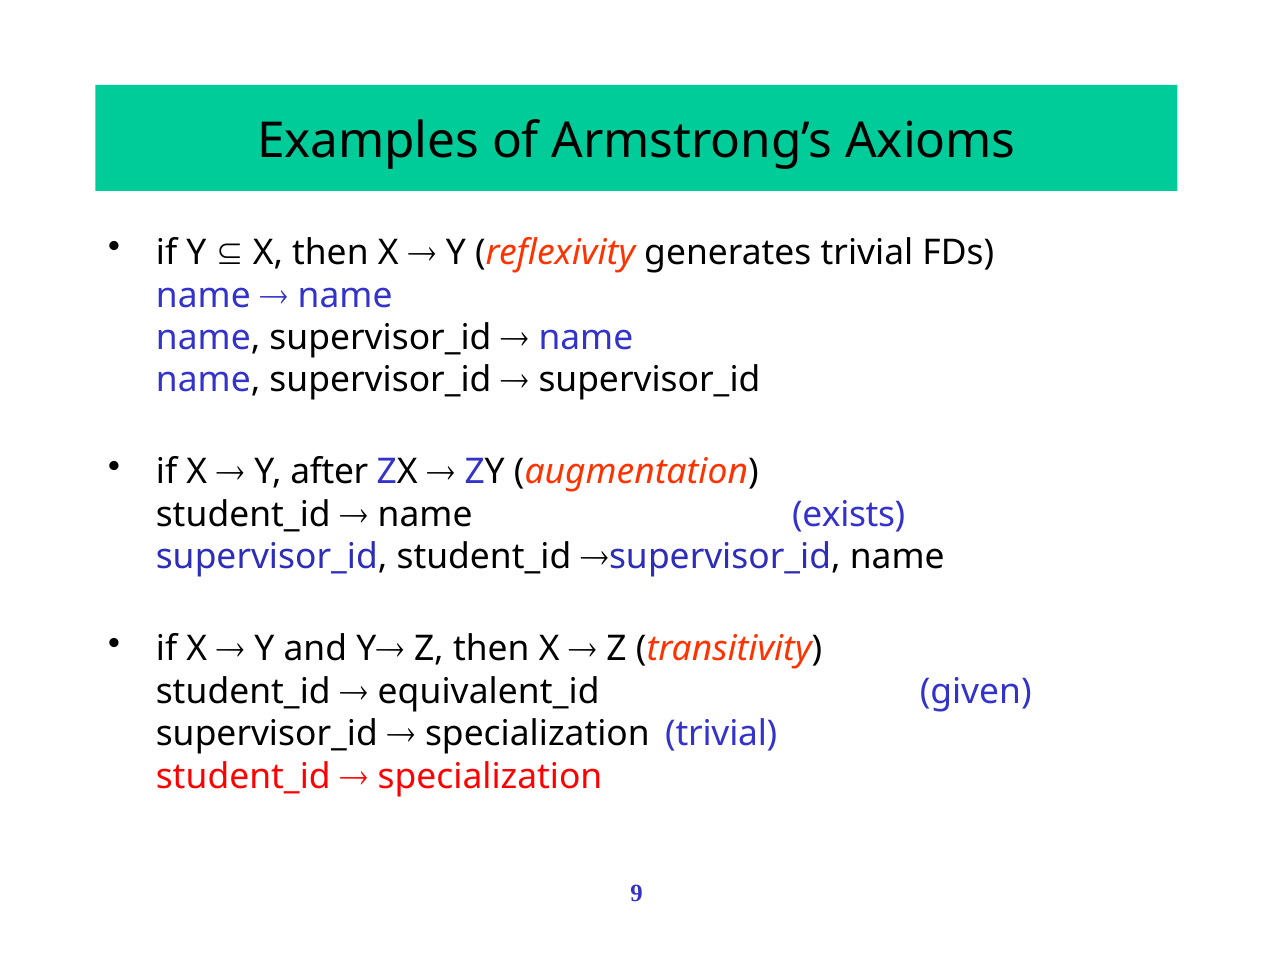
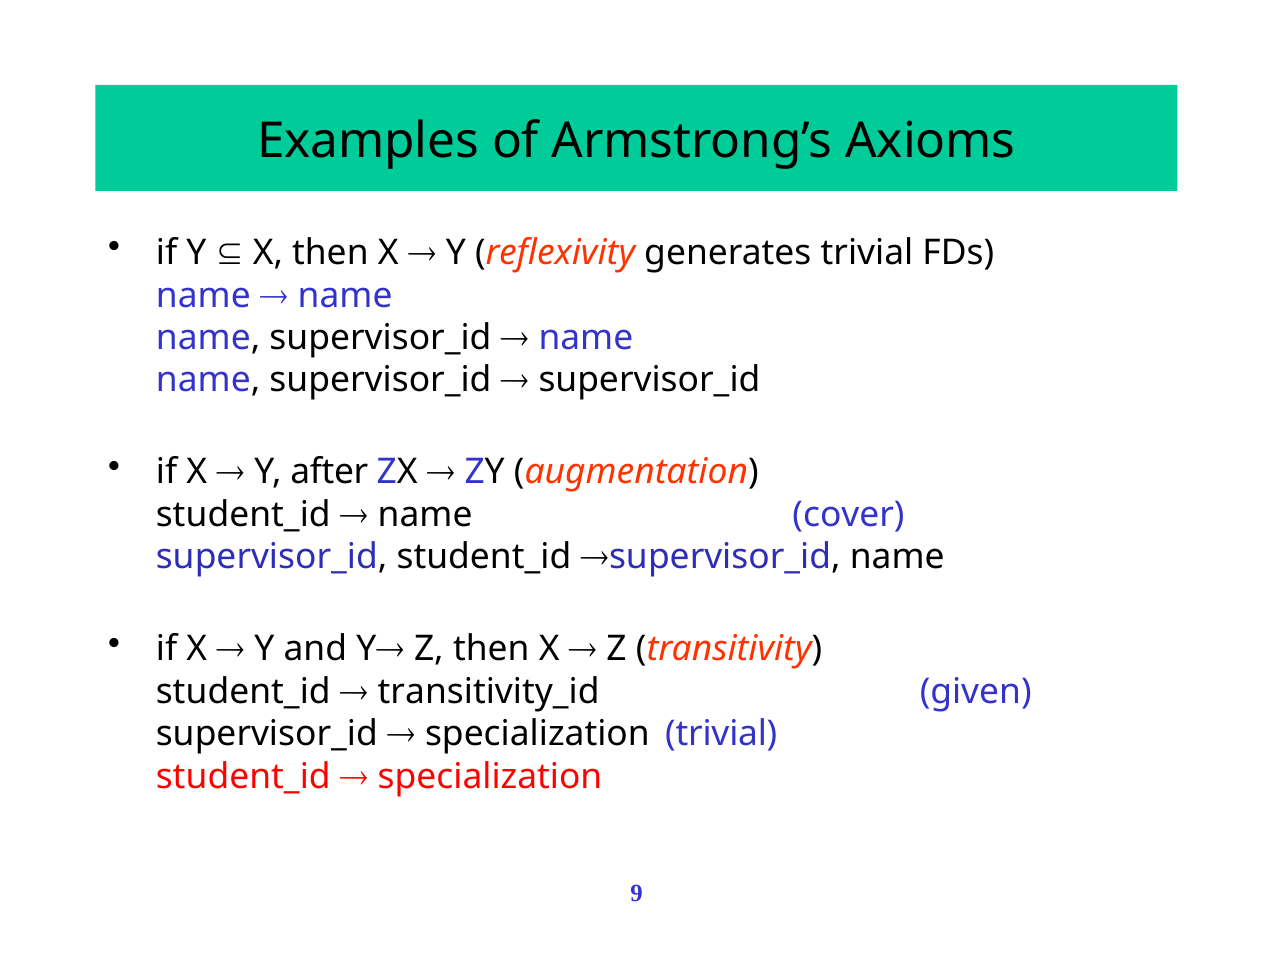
exists: exists -> cover
equivalent_id: equivalent_id -> transitivity_id
